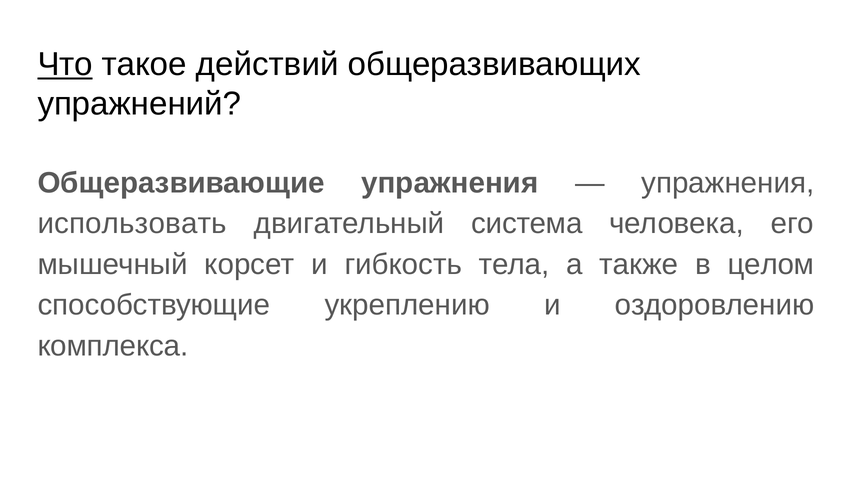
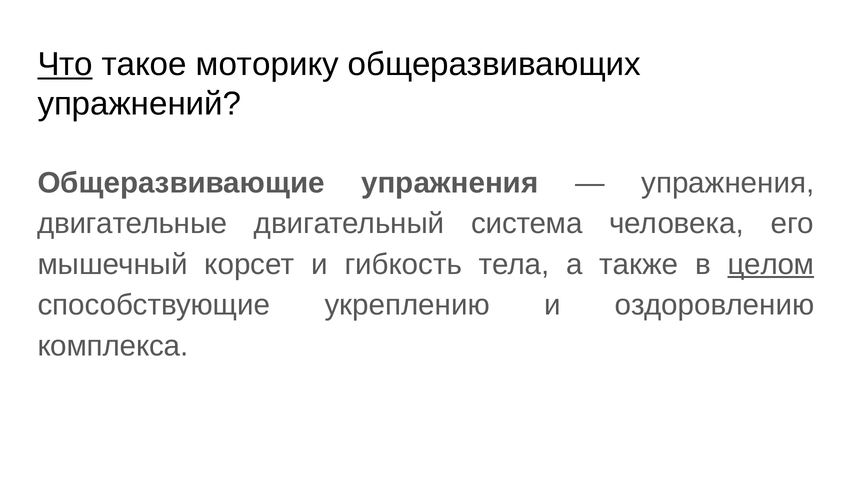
действий: действий -> моторику
использовать: использовать -> двигательные
целом underline: none -> present
